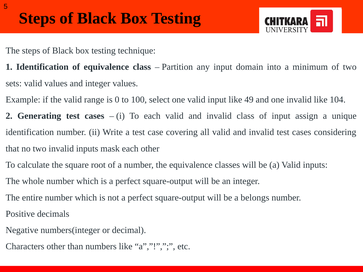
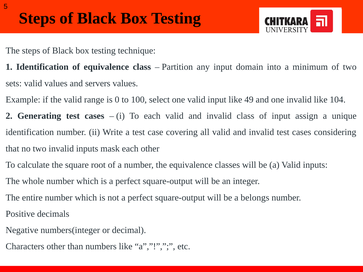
and integer: integer -> servers
